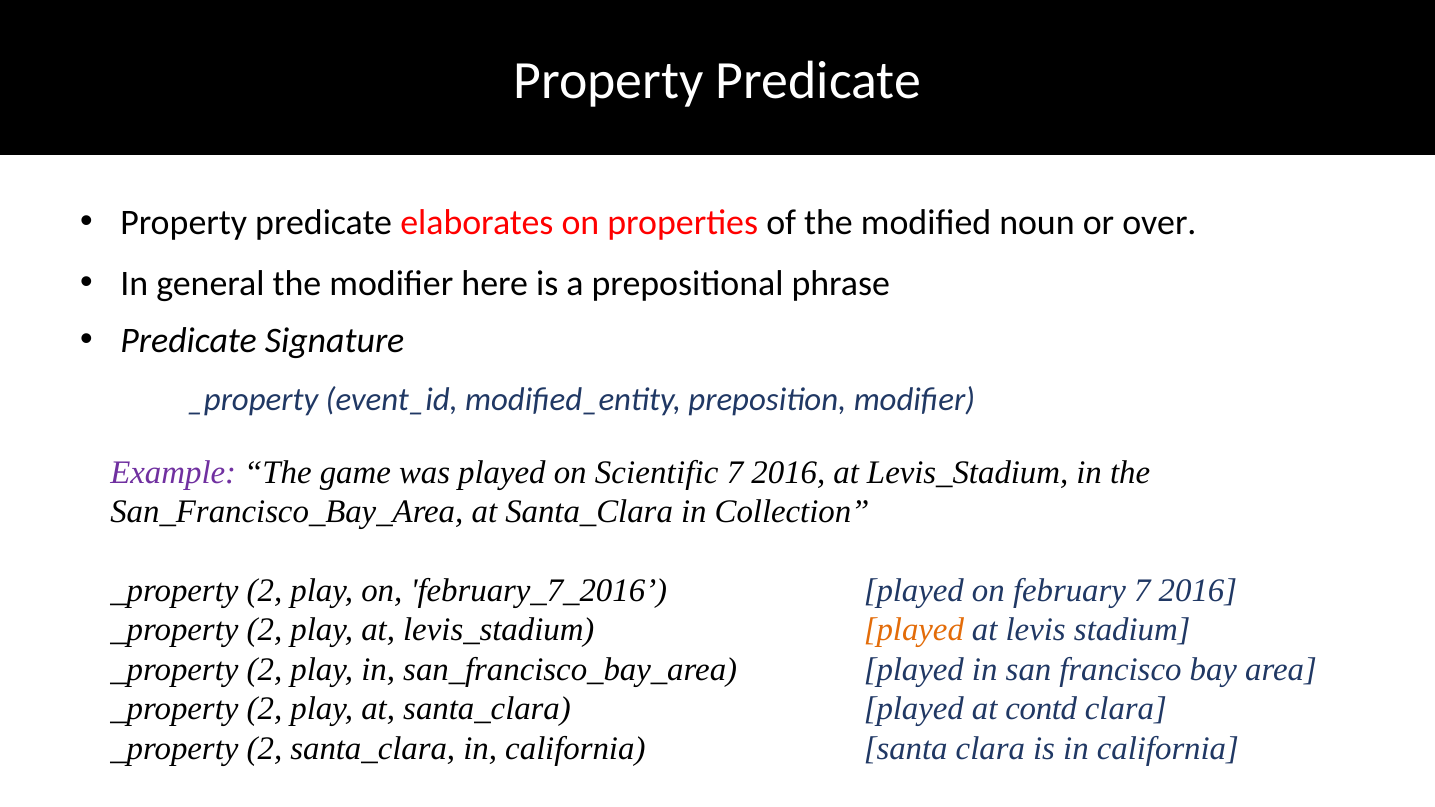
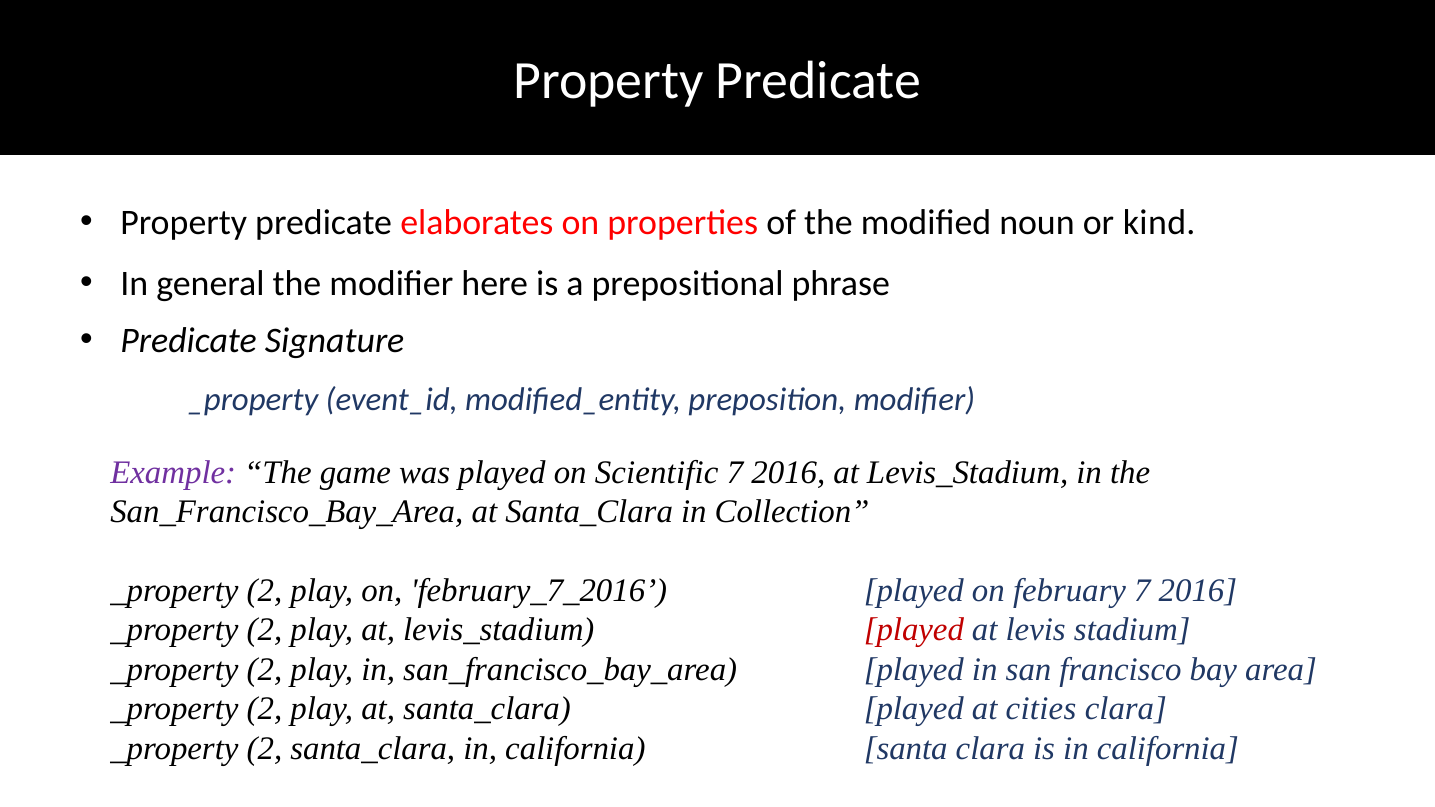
over: over -> kind
played at (914, 630) colour: orange -> red
contd: contd -> cities
